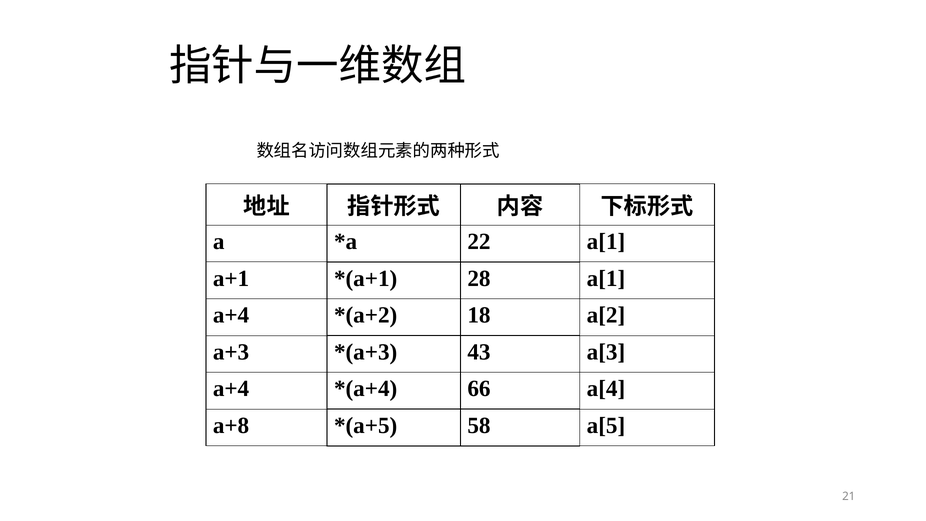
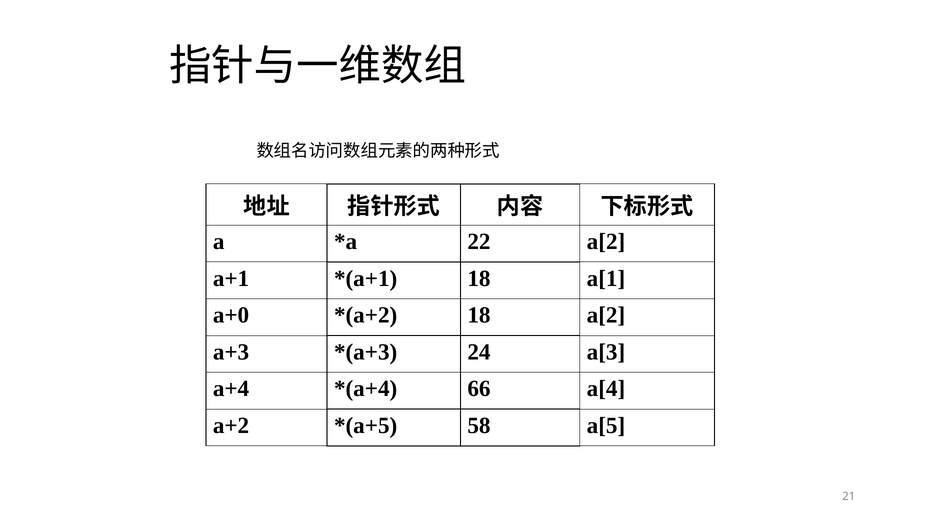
22 a[1: a[1 -> a[2
28 at (479, 278): 28 -> 18
a+4 at (231, 315): a+4 -> a+0
43: 43 -> 24
a+8: a+8 -> a+2
